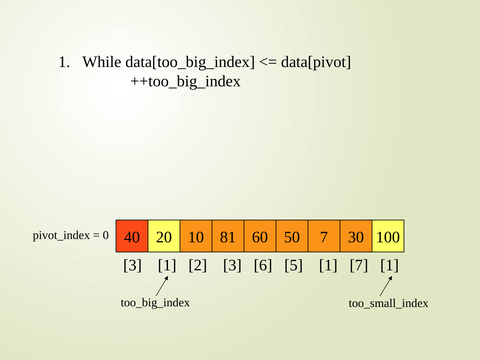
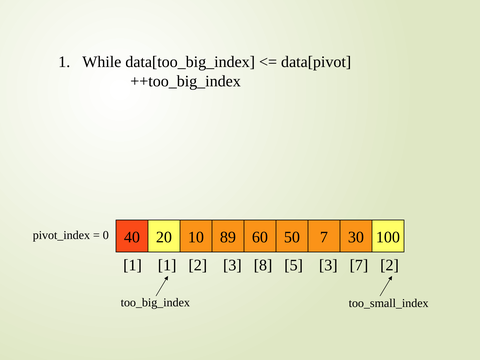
81: 81 -> 89
3 at (133, 265): 3 -> 1
6: 6 -> 8
5 1: 1 -> 3
7 1: 1 -> 2
